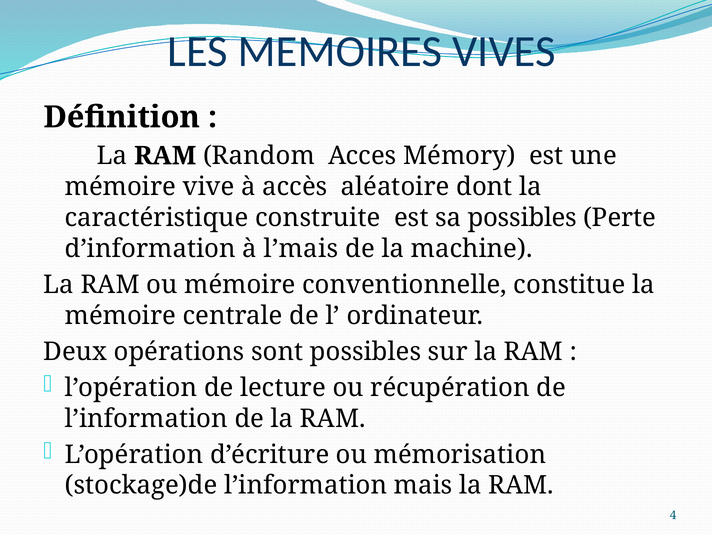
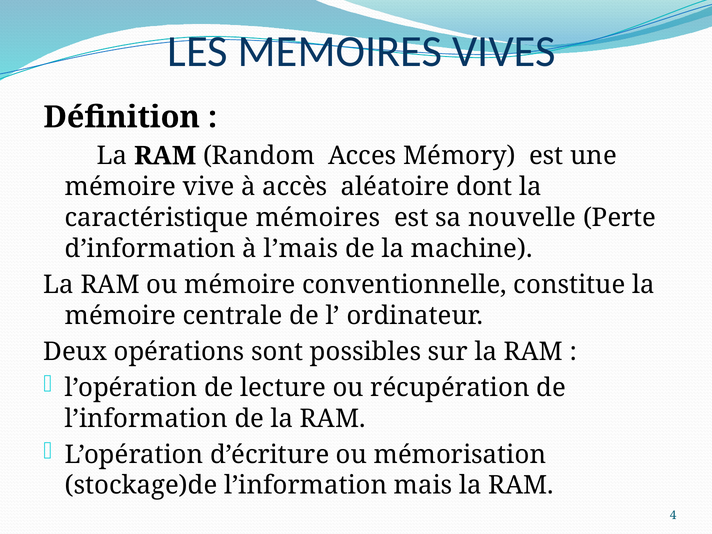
construite: construite -> mémoires
sa possibles: possibles -> nouvelle
